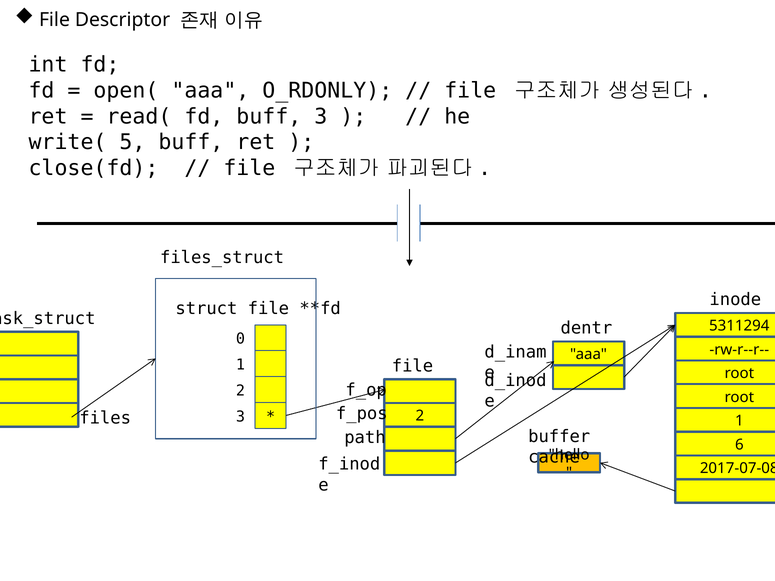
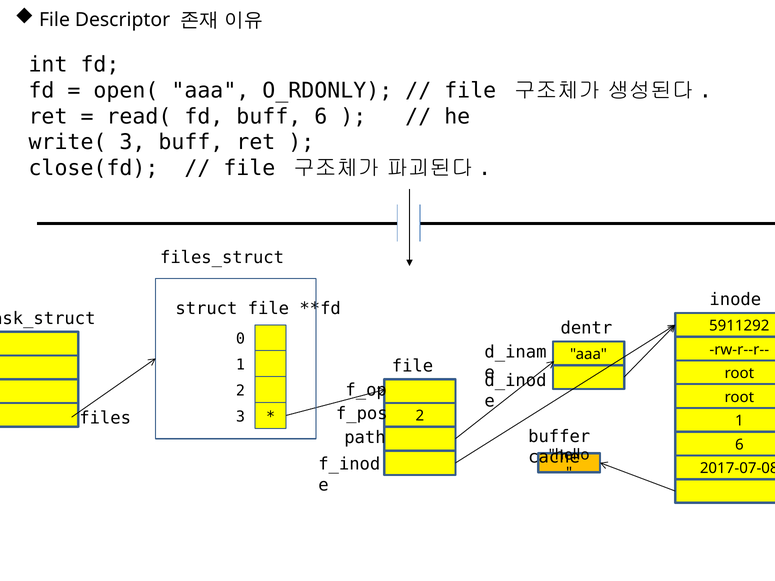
buff 3: 3 -> 6
write( 5: 5 -> 3
5311294: 5311294 -> 5911292
